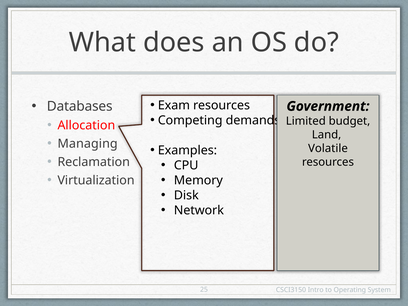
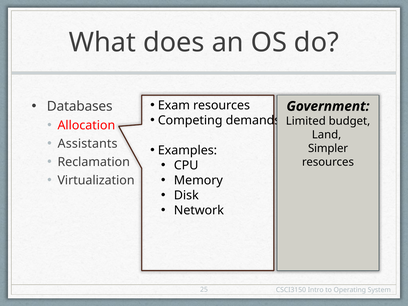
Managing: Managing -> Assistants
Volatile: Volatile -> Simpler
